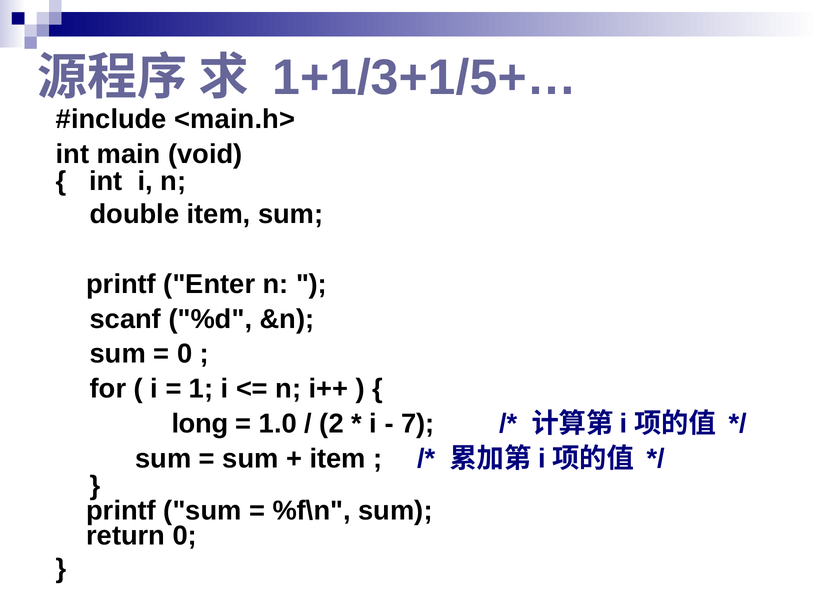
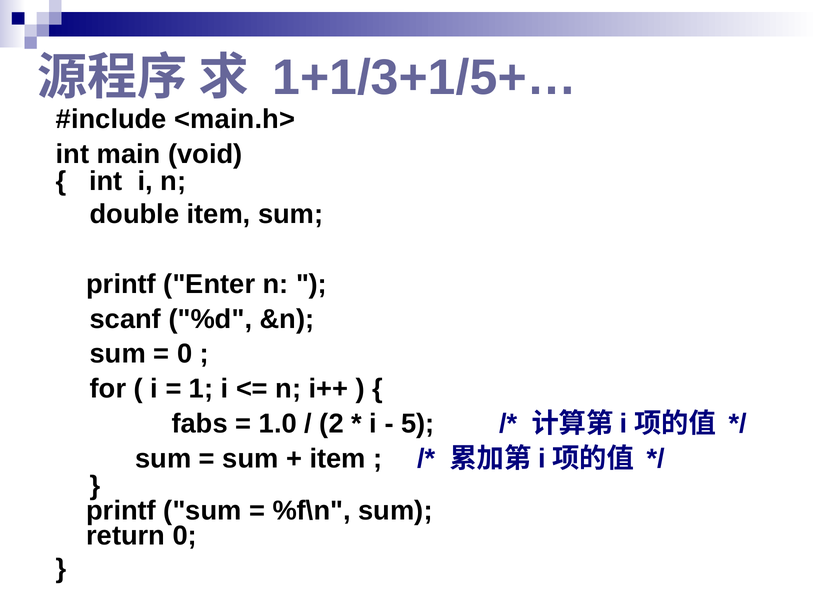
long: long -> fabs
7: 7 -> 5
